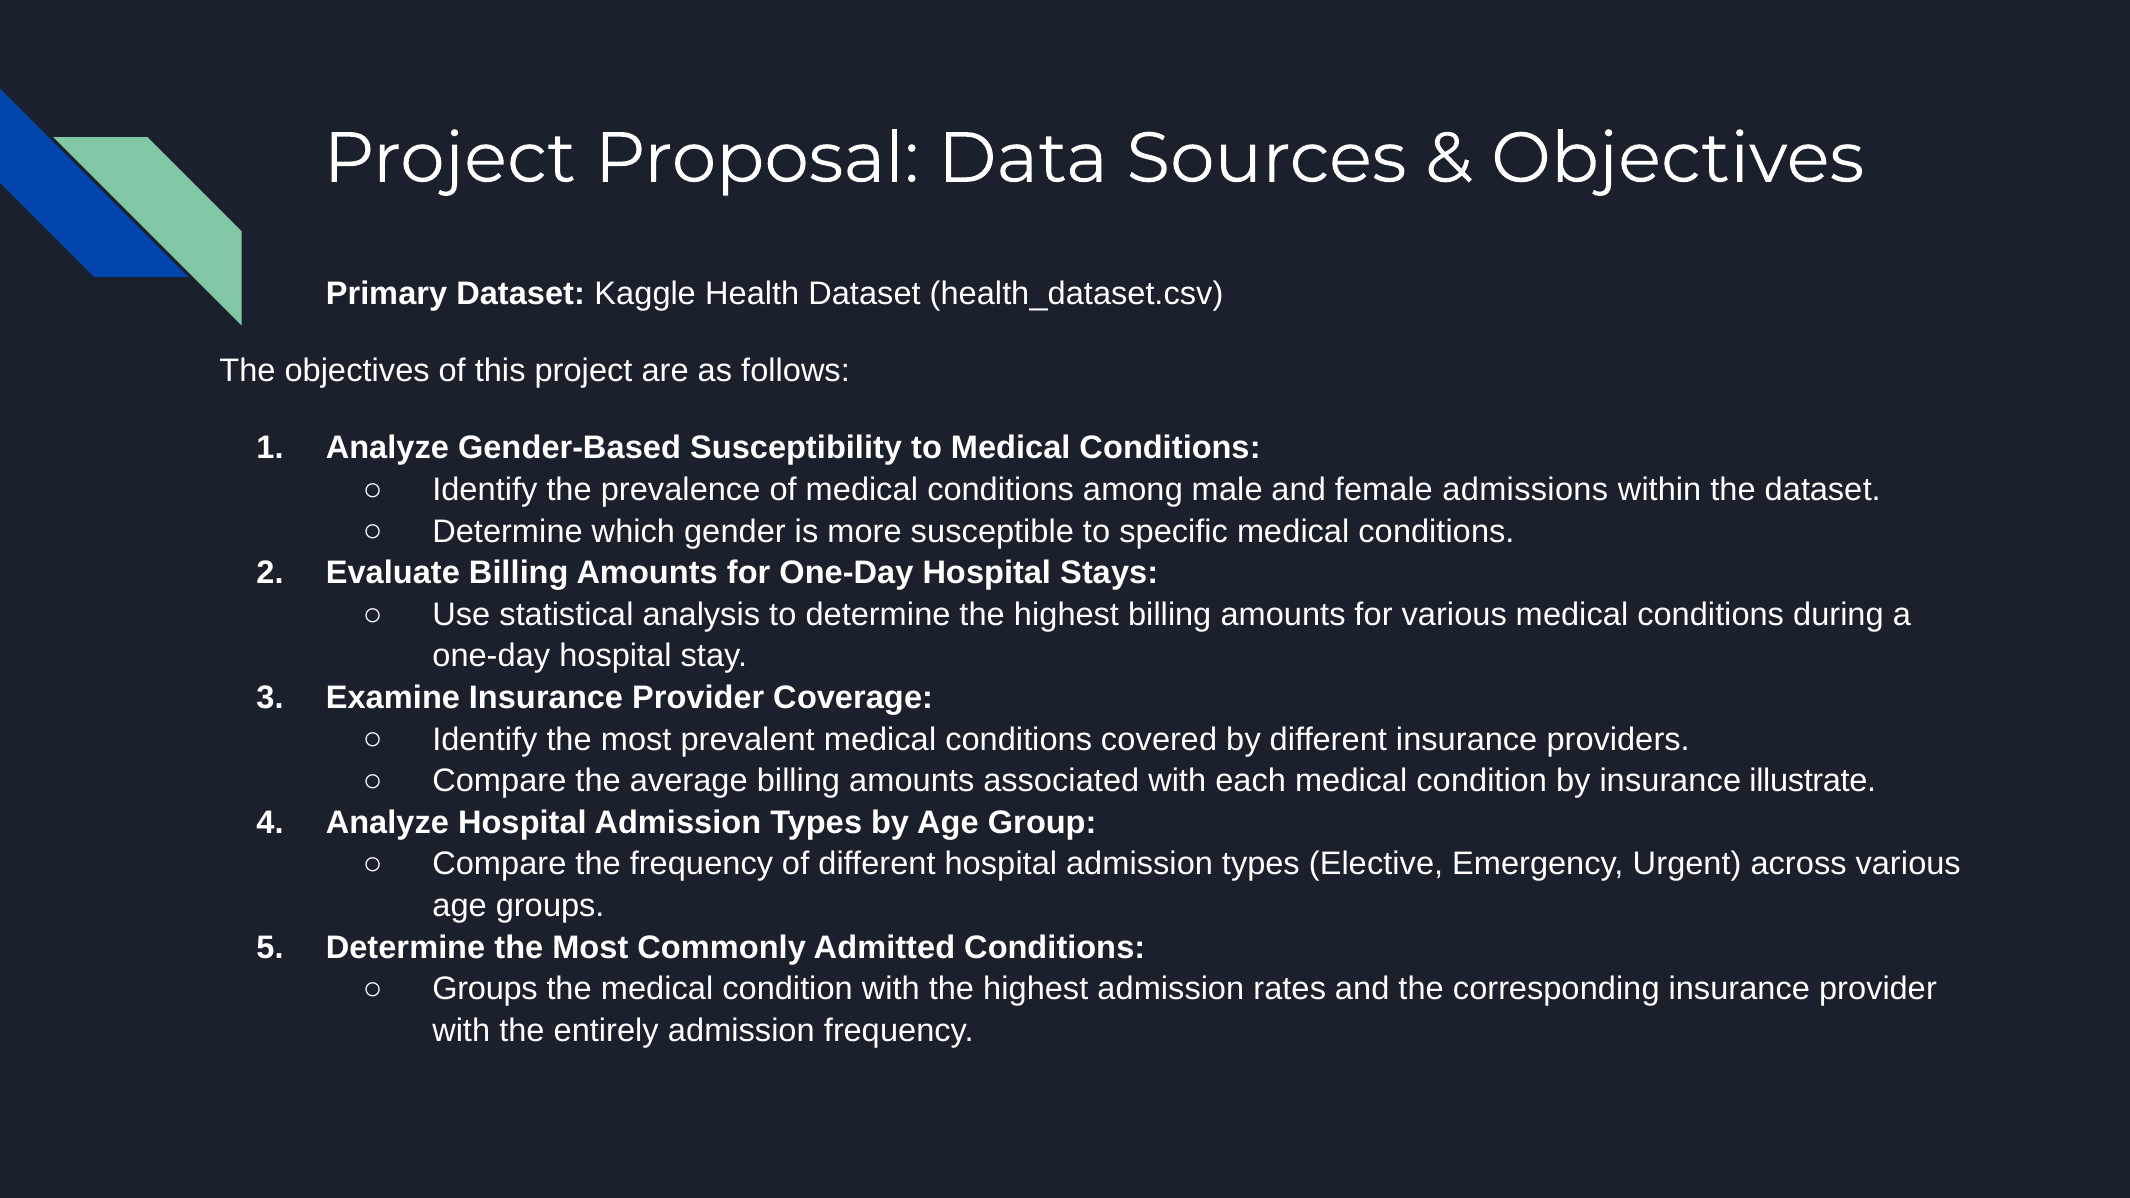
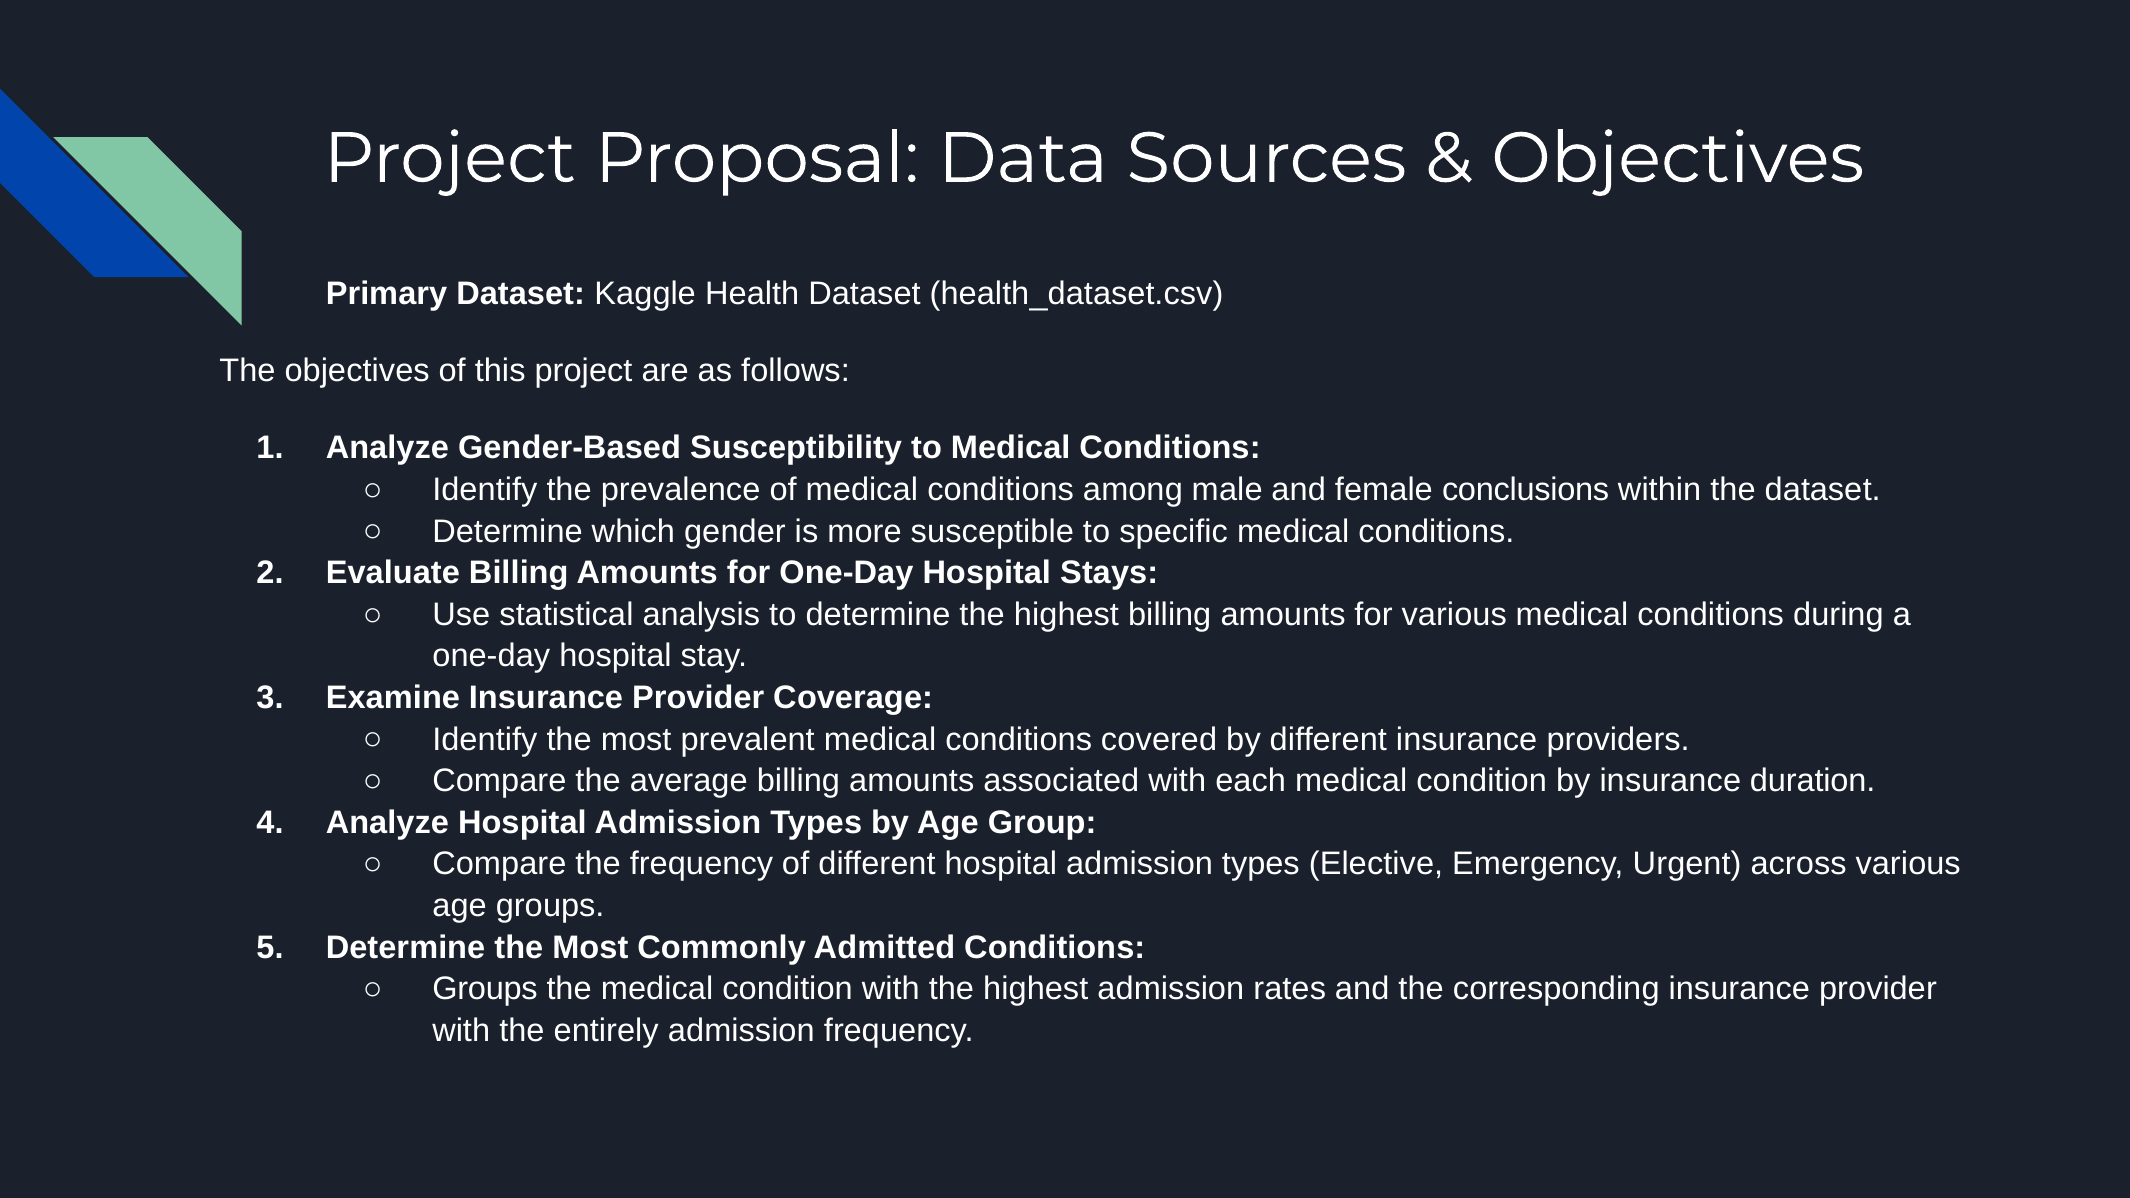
admissions: admissions -> conclusions
illustrate: illustrate -> duration
